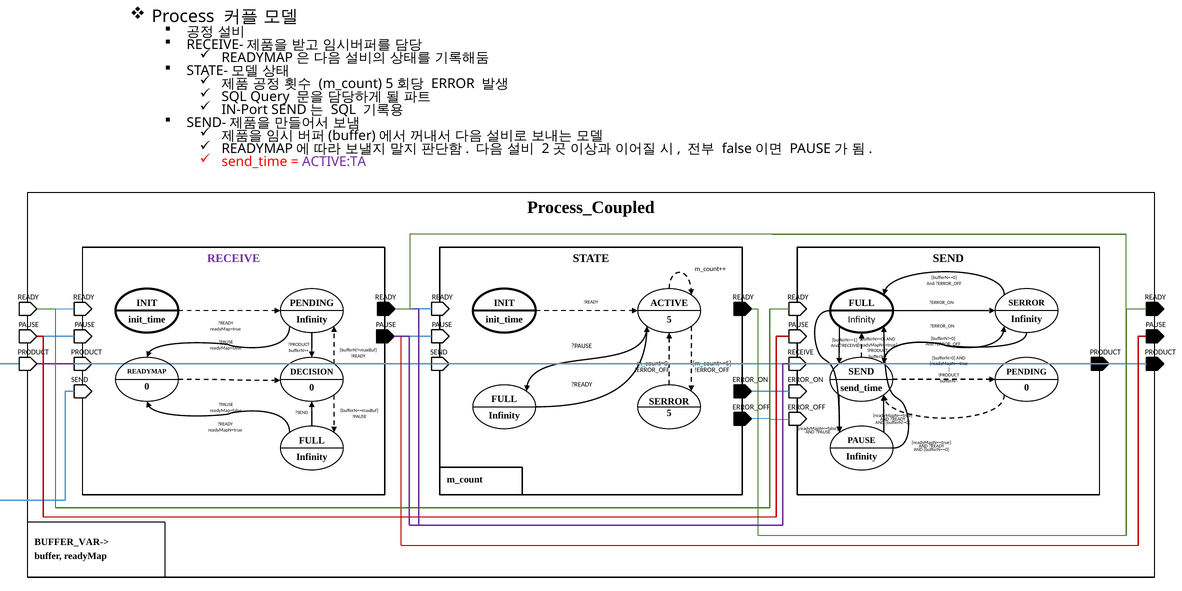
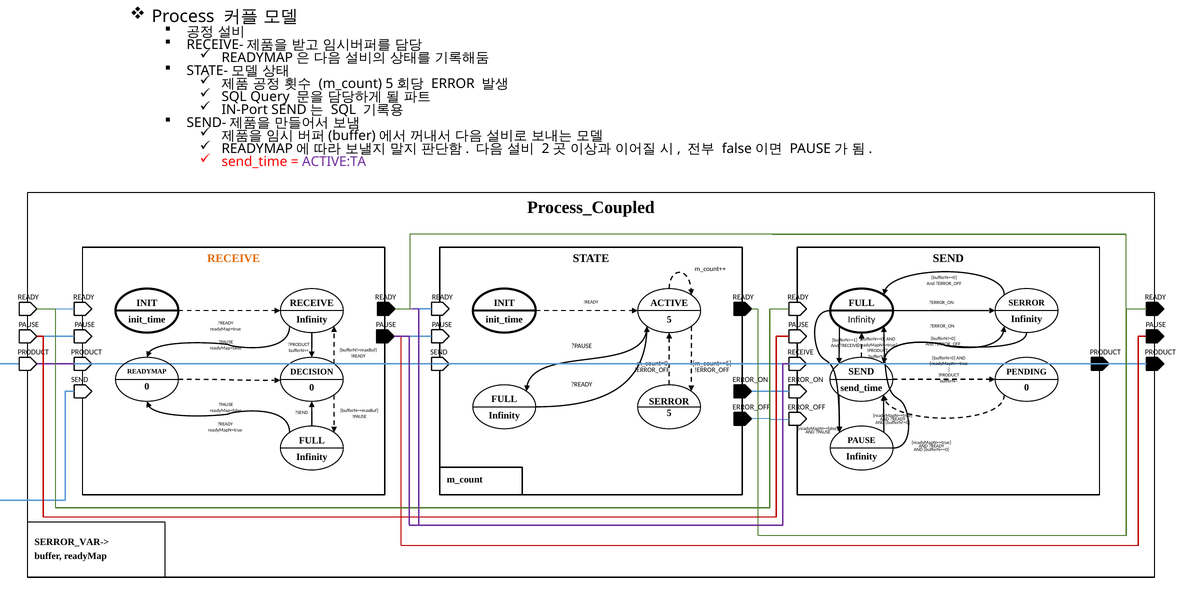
RECEIVE at (234, 259) colour: purple -> orange
PENDING at (312, 303): PENDING -> RECEIVE
BUFFER_VAR->: BUFFER_VAR-> -> SERROR_VAR->
